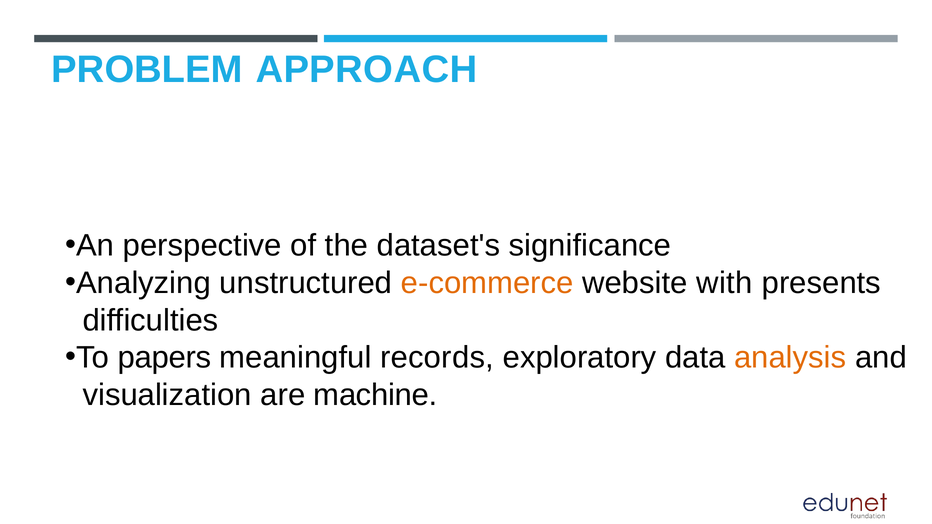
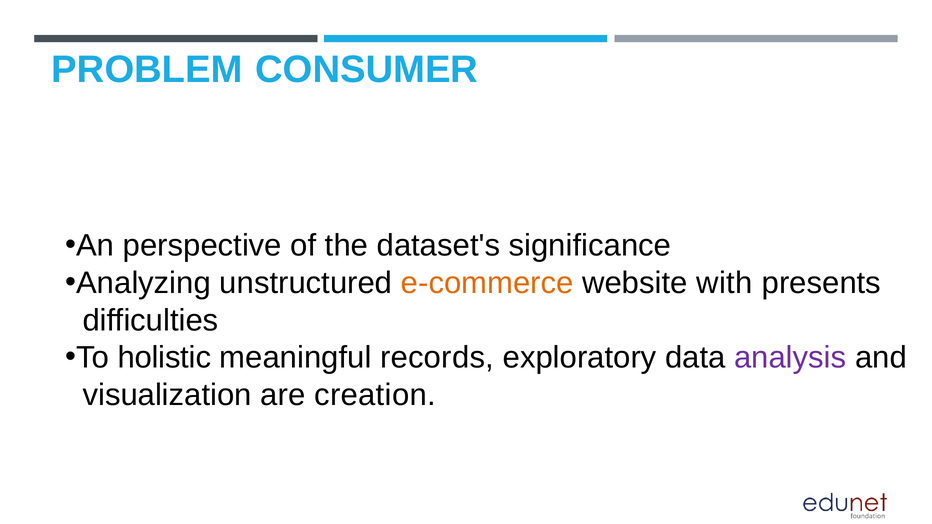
APPROACH: APPROACH -> CONSUMER
papers: papers -> holistic
analysis colour: orange -> purple
machine: machine -> creation
